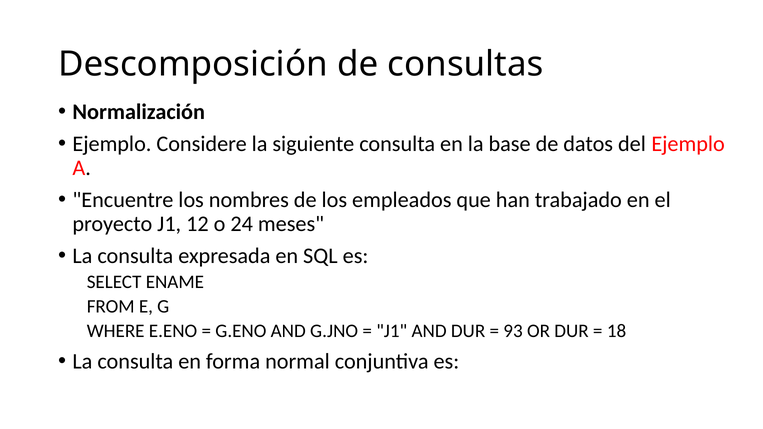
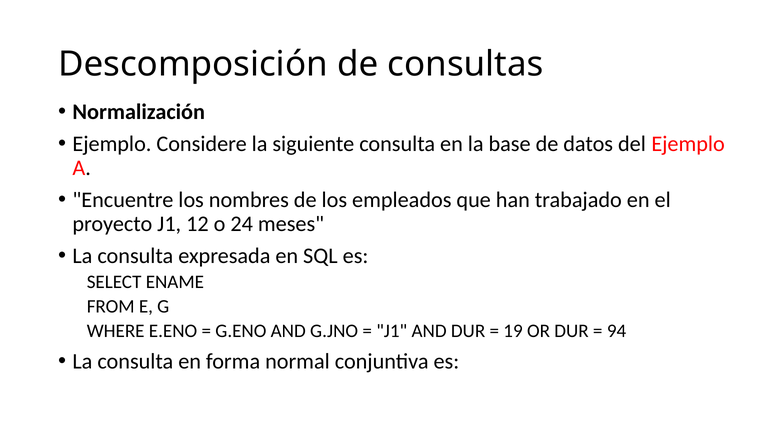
93: 93 -> 19
18: 18 -> 94
